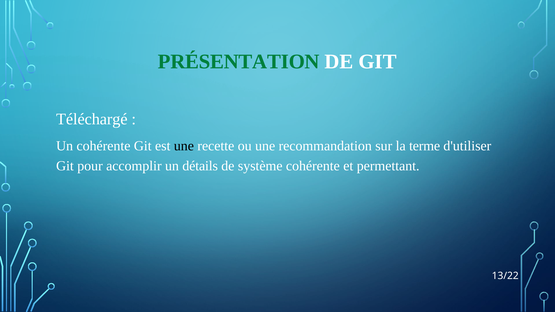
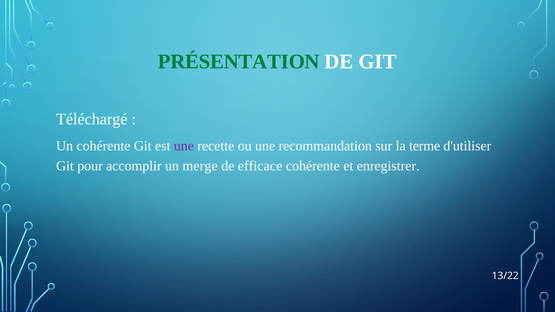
une at (184, 146) colour: black -> purple
détails: détails -> merge
système: système -> efficace
permettant: permettant -> enregistrer
